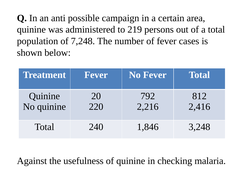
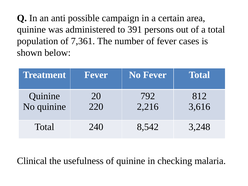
219: 219 -> 391
7,248: 7,248 -> 7,361
2,416: 2,416 -> 3,616
1,846: 1,846 -> 8,542
Against: Against -> Clinical
